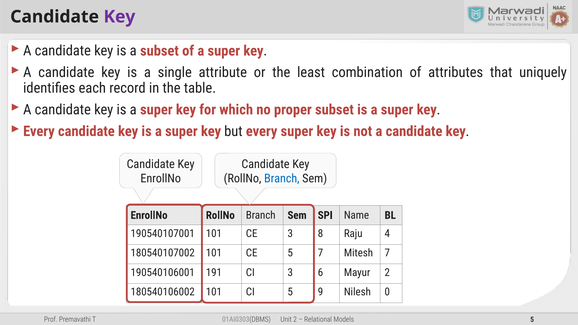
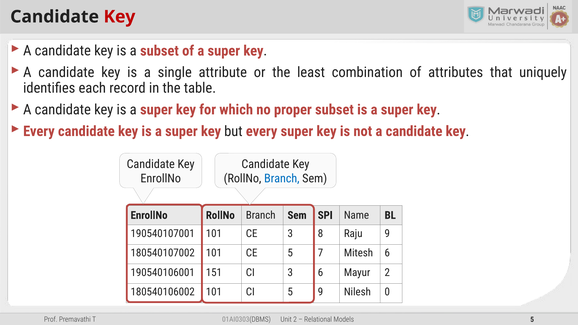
Key at (119, 17) colour: purple -> red
Raju 4: 4 -> 9
Mitesh 7: 7 -> 6
191: 191 -> 151
